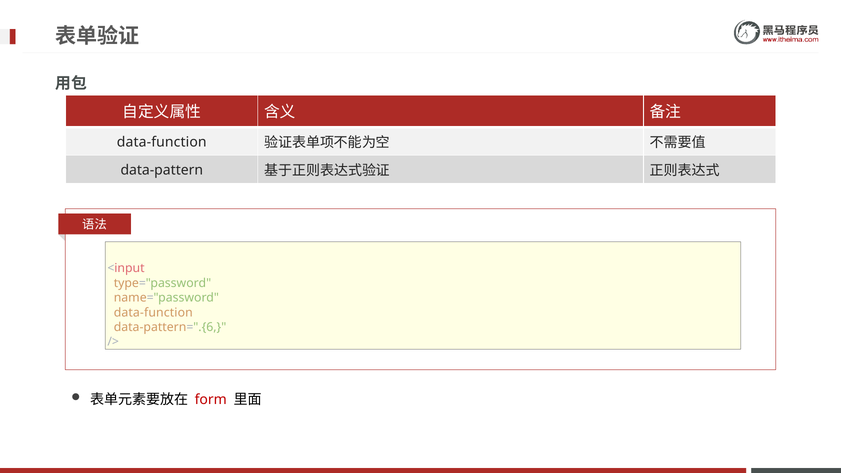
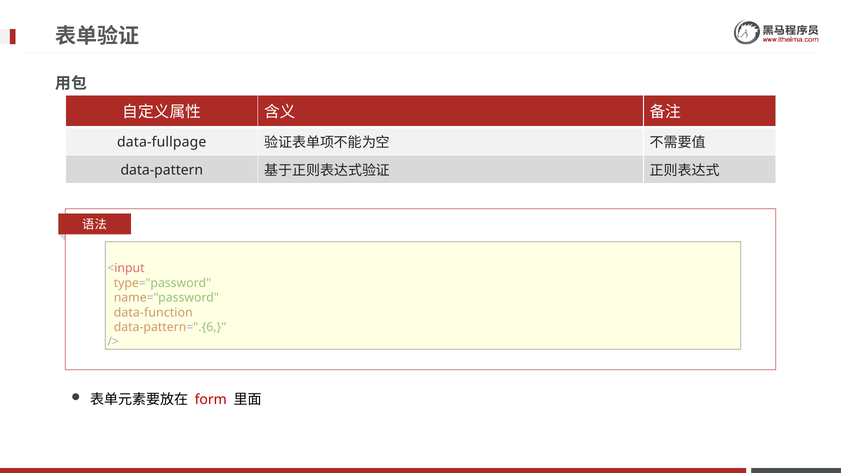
data-function at (162, 142): data-function -> data-fullpage
